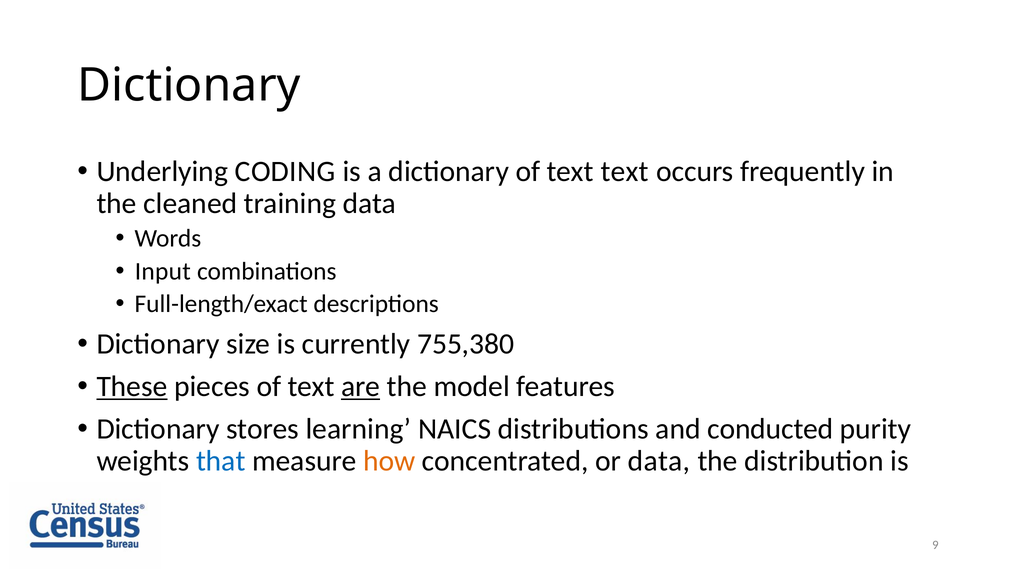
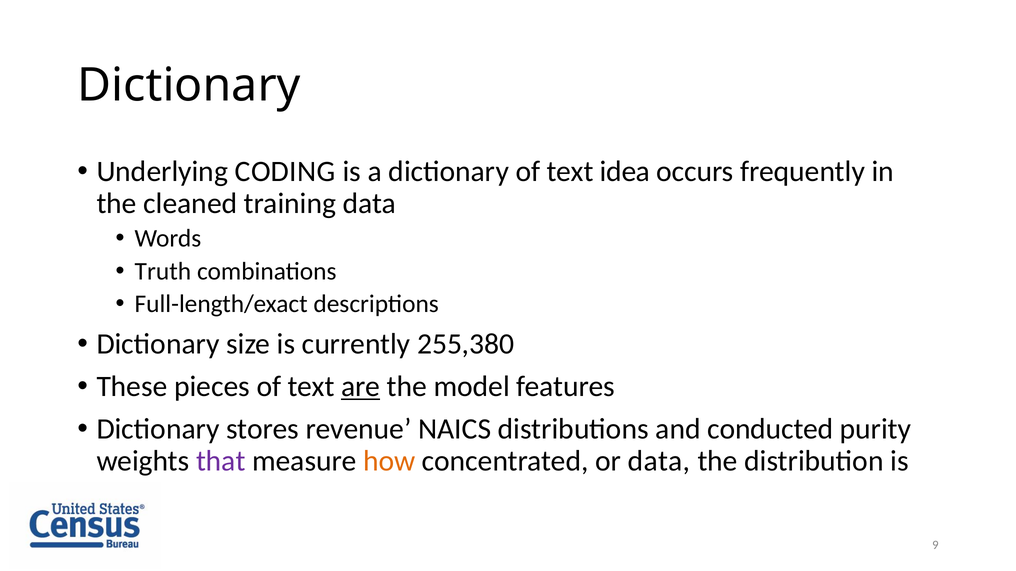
text text: text -> idea
Input: Input -> Truth
755,380: 755,380 -> 255,380
These underline: present -> none
learning: learning -> revenue
that colour: blue -> purple
